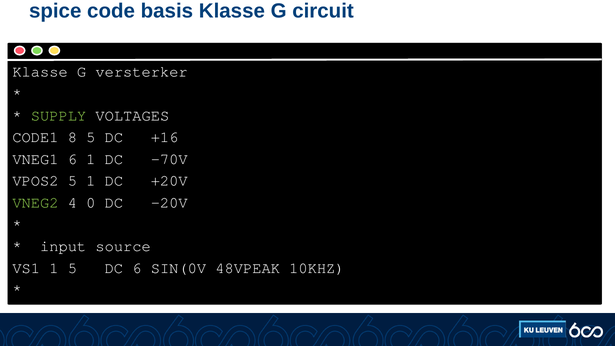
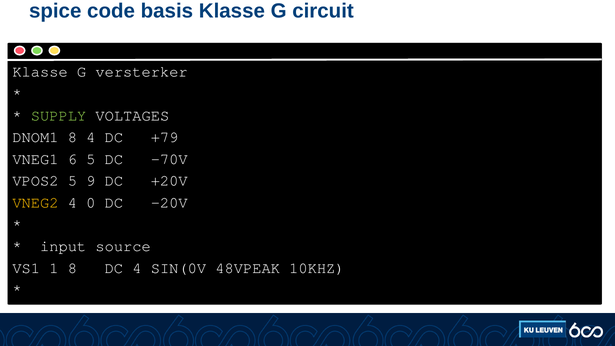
CODE1: CODE1 -> DNOM1
8 5: 5 -> 4
+16: +16 -> +79
6 1: 1 -> 5
5 1: 1 -> 9
VNEG2 colour: light green -> yellow
1 5: 5 -> 8
DC 6: 6 -> 4
